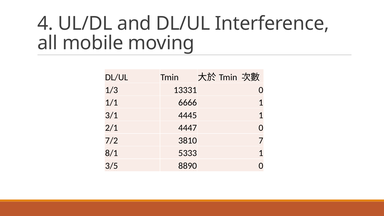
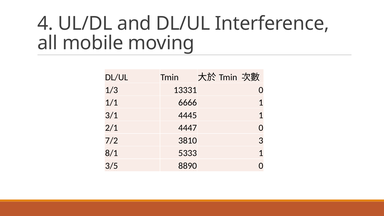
7: 7 -> 3
